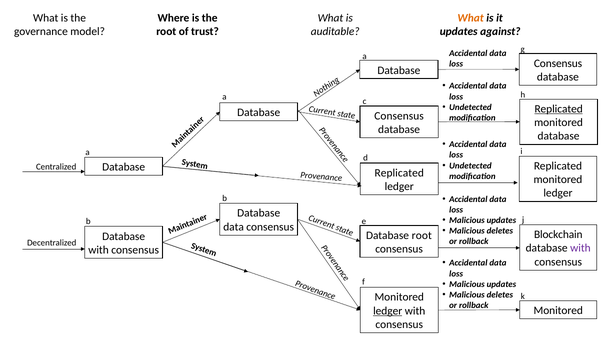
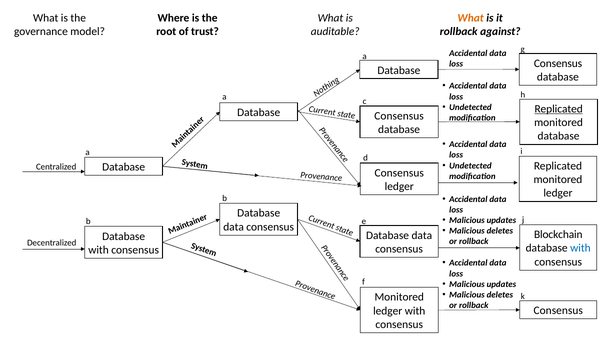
updates at (459, 32): updates -> rollback
Replicated at (399, 173): Replicated -> Consensus
root at (422, 236): root -> data
with at (580, 249) colour: purple -> blue
Monitored at (558, 311): Monitored -> Consensus
ledger at (388, 311) underline: present -> none
